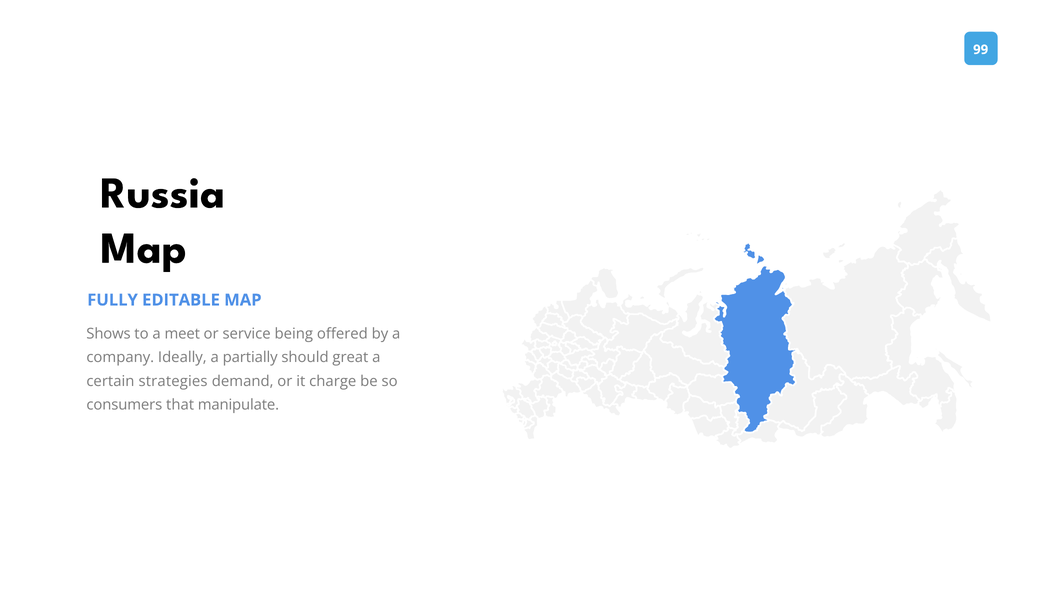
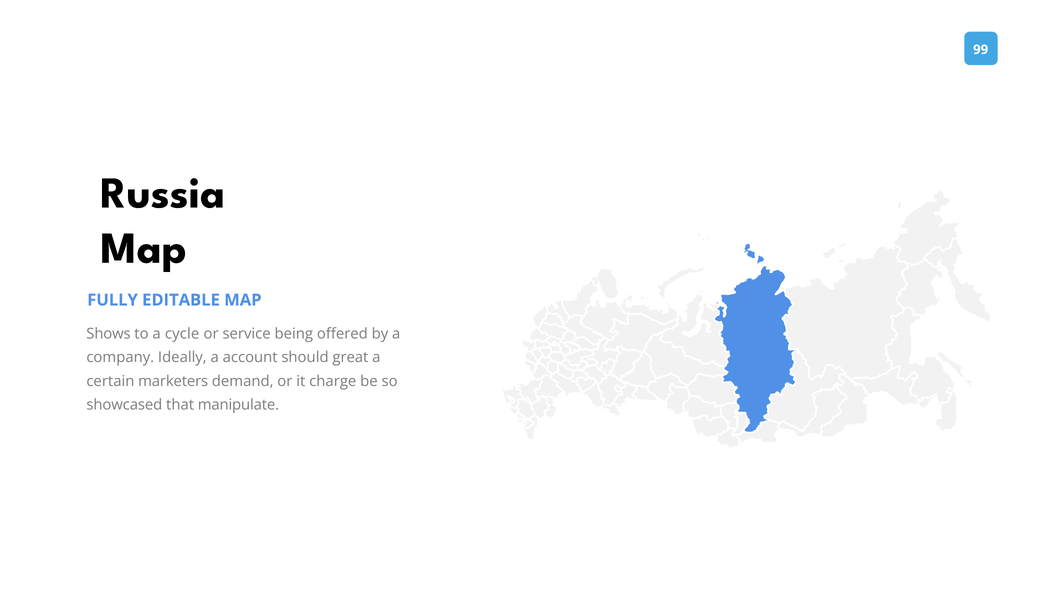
meet: meet -> cycle
partially: partially -> account
strategies: strategies -> marketers
consumers: consumers -> showcased
